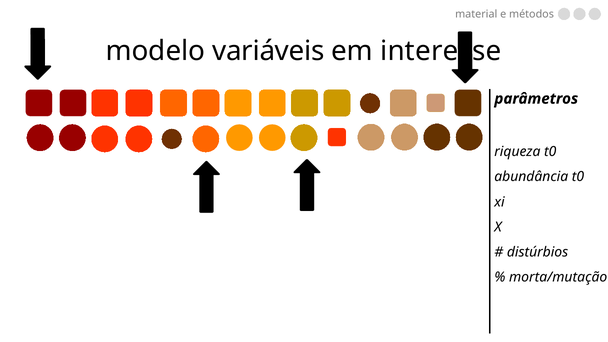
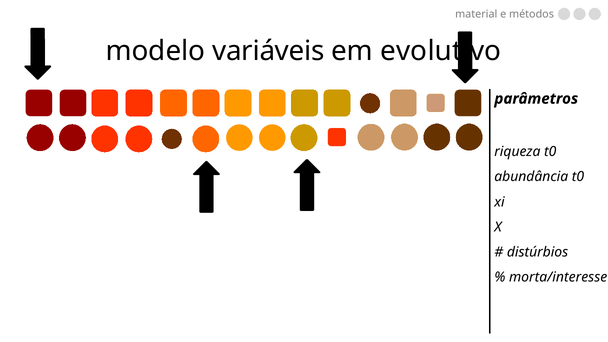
interesse: interesse -> evolutivo
morta/mutação: morta/mutação -> morta/interesse
